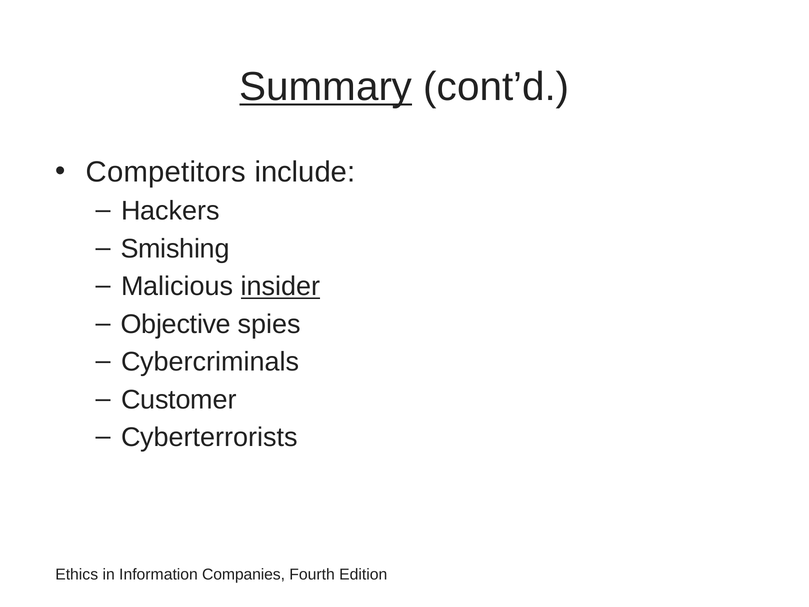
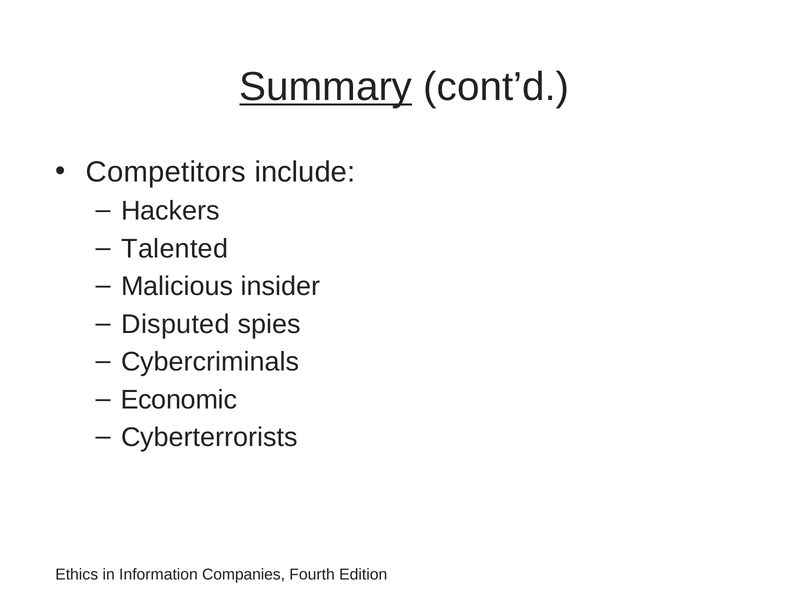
Smishing: Smishing -> Talented
insider underline: present -> none
Objective: Objective -> Disputed
Customer: Customer -> Economic
